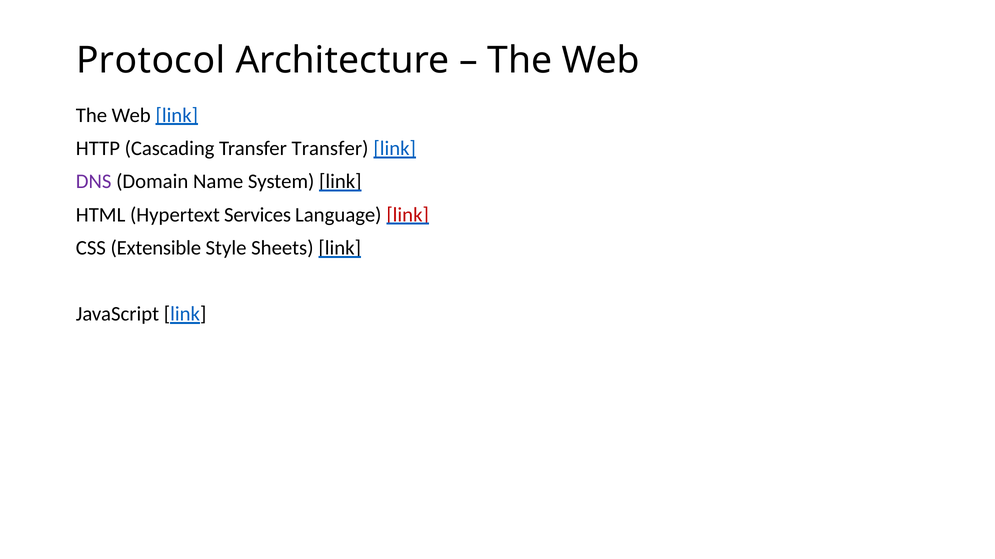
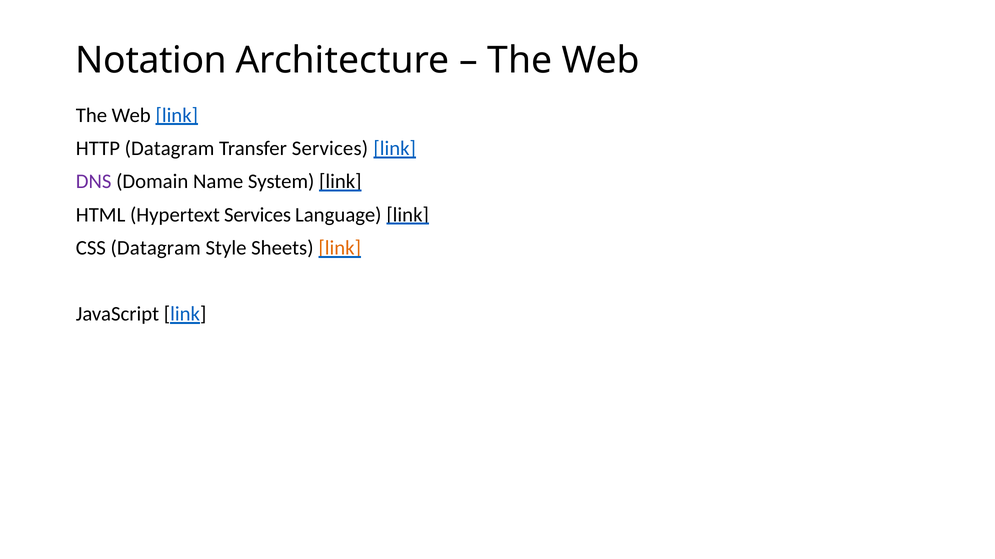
Protocol: Protocol -> Notation
HTTP Cascading: Cascading -> Datagram
Transfer Transfer: Transfer -> Services
link at (408, 215) colour: red -> black
CSS Extensible: Extensible -> Datagram
link at (340, 248) colour: black -> orange
